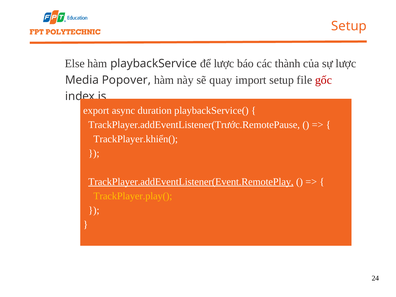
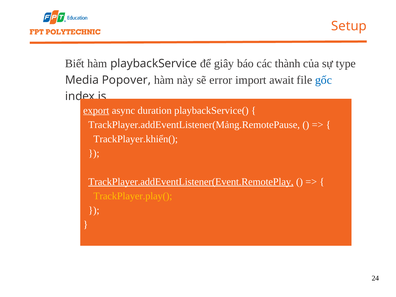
Else: Else -> Biết
để lược: lược -> giây
sự lược: lược -> type
quay: quay -> error
setup: setup -> await
gốc colour: red -> blue
export underline: none -> present
TrackPlayer.addEventListener(Trước.RemotePause: TrackPlayer.addEventListener(Trước.RemotePause -> TrackPlayer.addEventListener(Mảng.RemotePause
